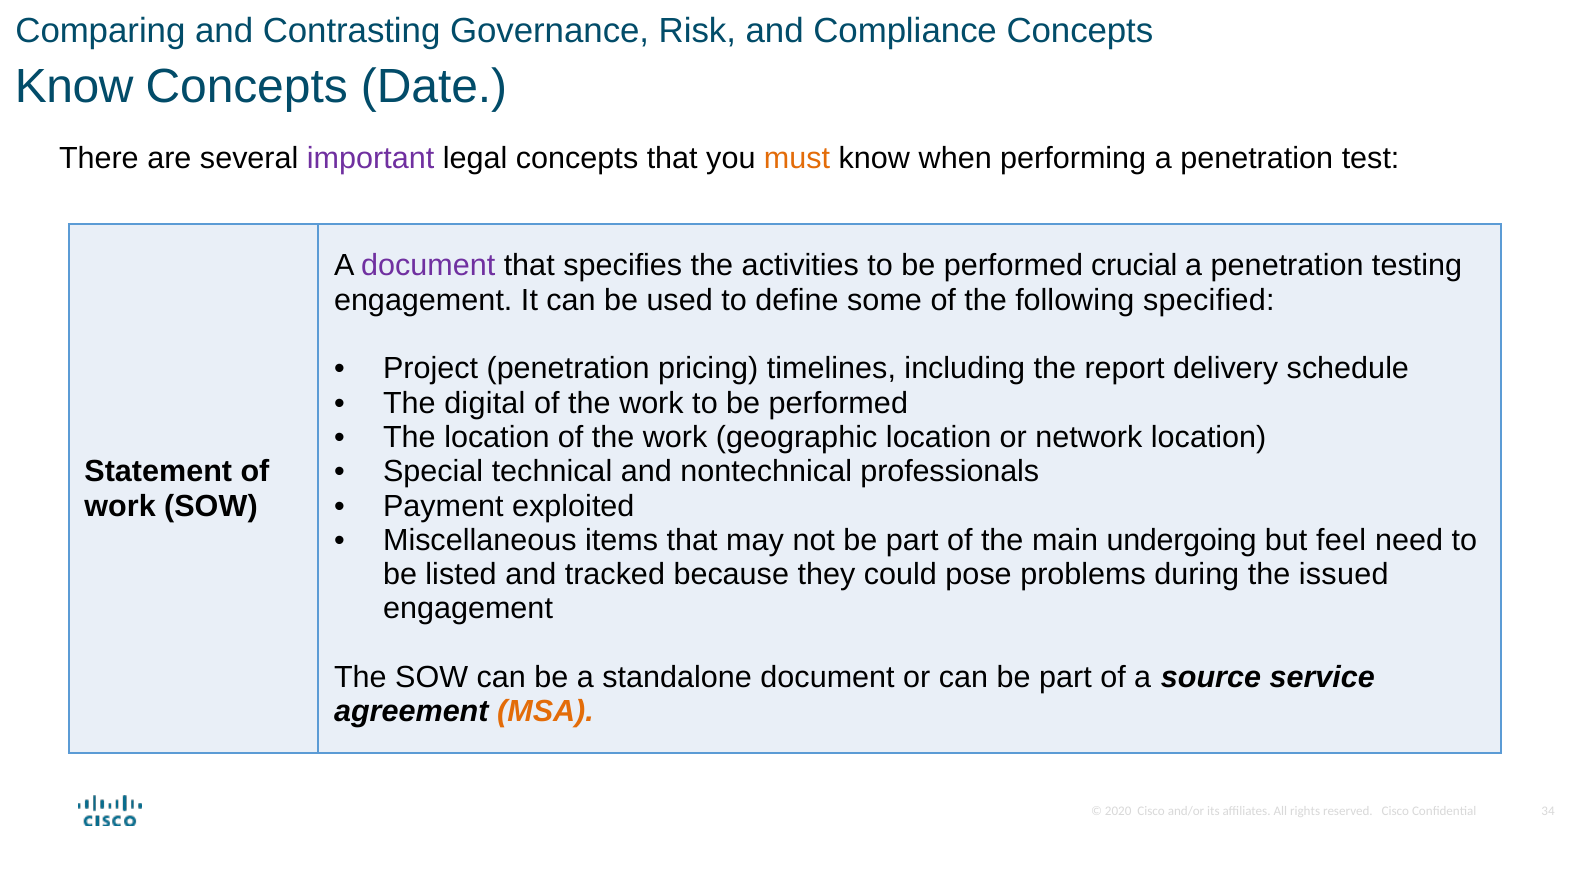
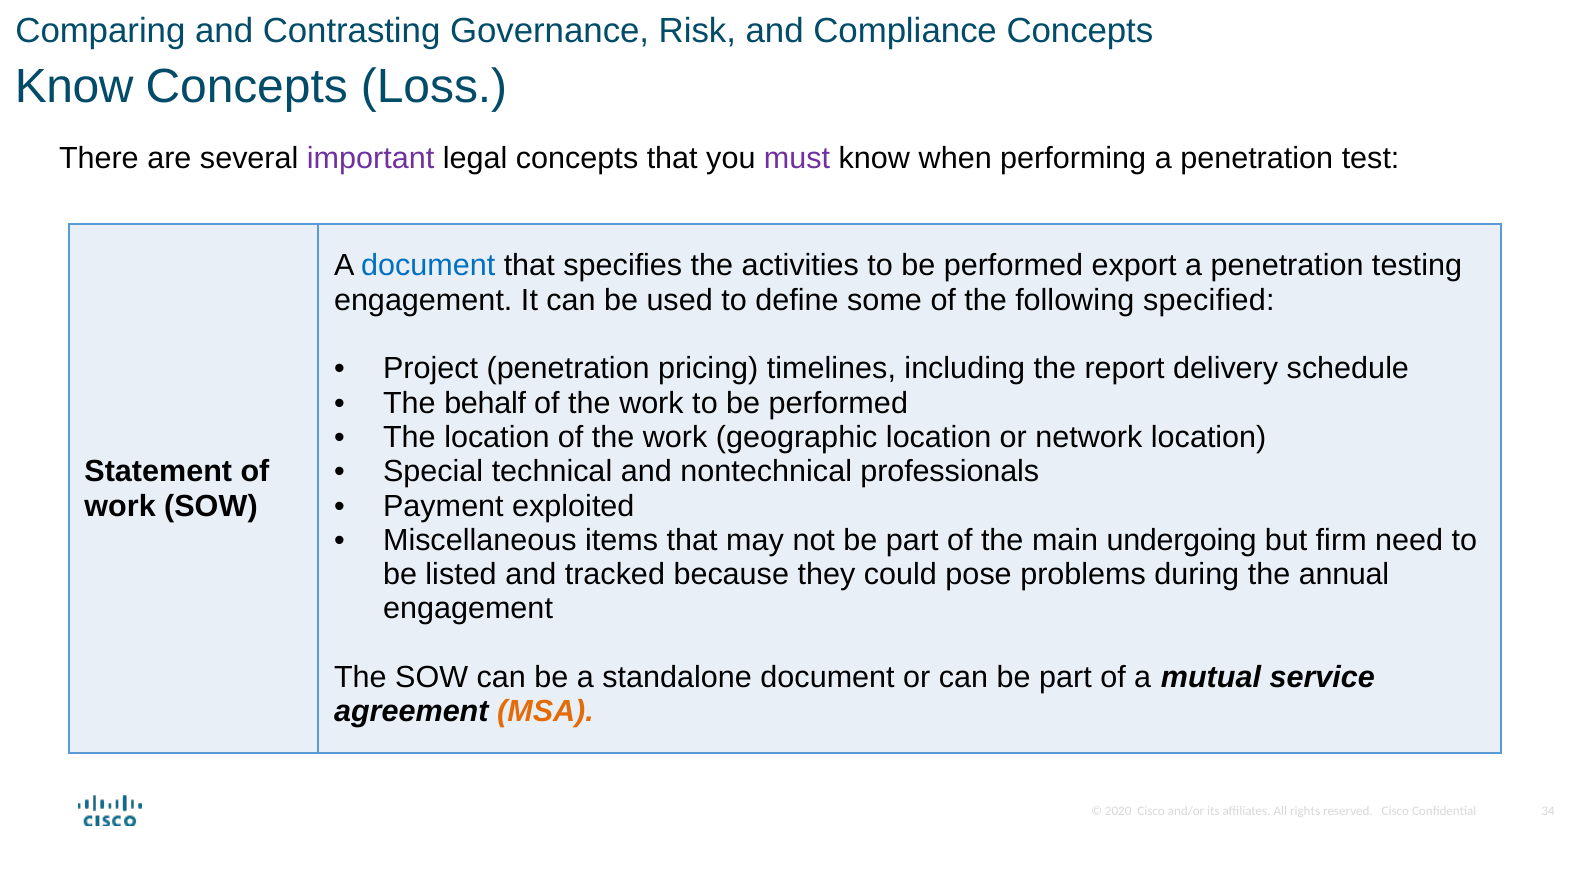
Date: Date -> Loss
must colour: orange -> purple
document at (428, 266) colour: purple -> blue
crucial: crucial -> export
digital: digital -> behalf
feel: feel -> firm
issued: issued -> annual
source: source -> mutual
